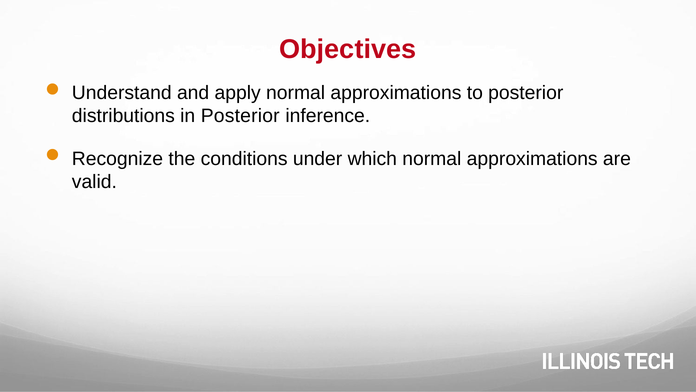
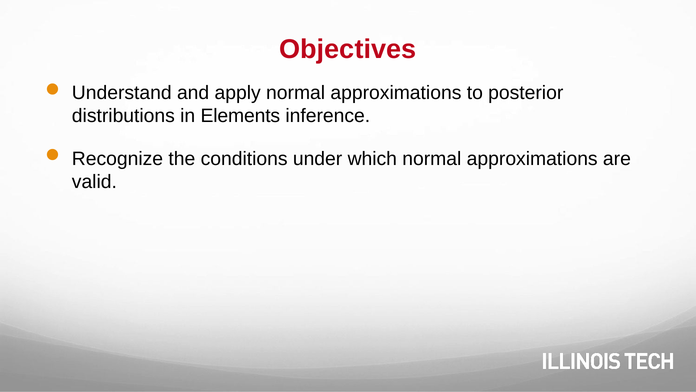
in Posterior: Posterior -> Elements
